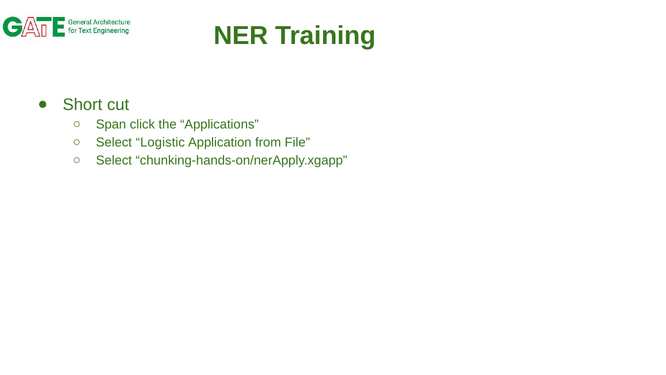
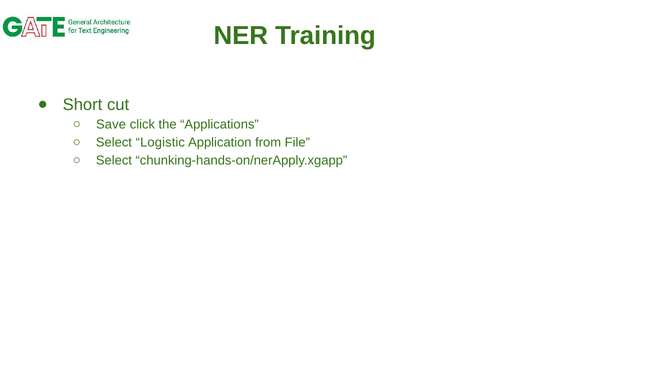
Span: Span -> Save
